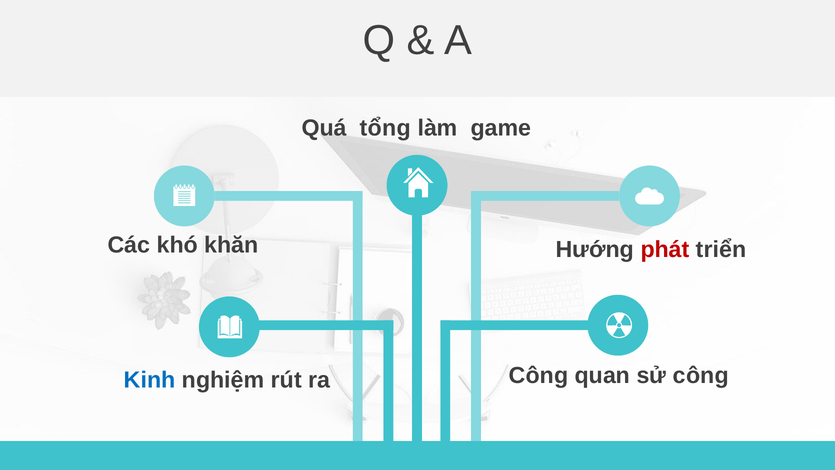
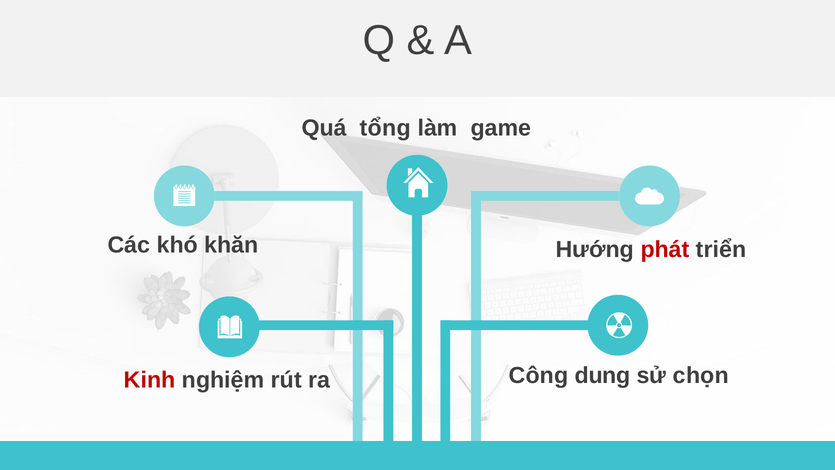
Kinh colour: blue -> red
quan: quan -> dung
sử công: công -> chọn
